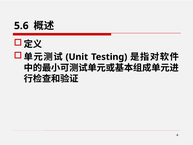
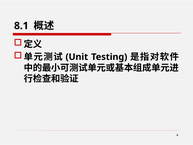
5.6: 5.6 -> 8.1
